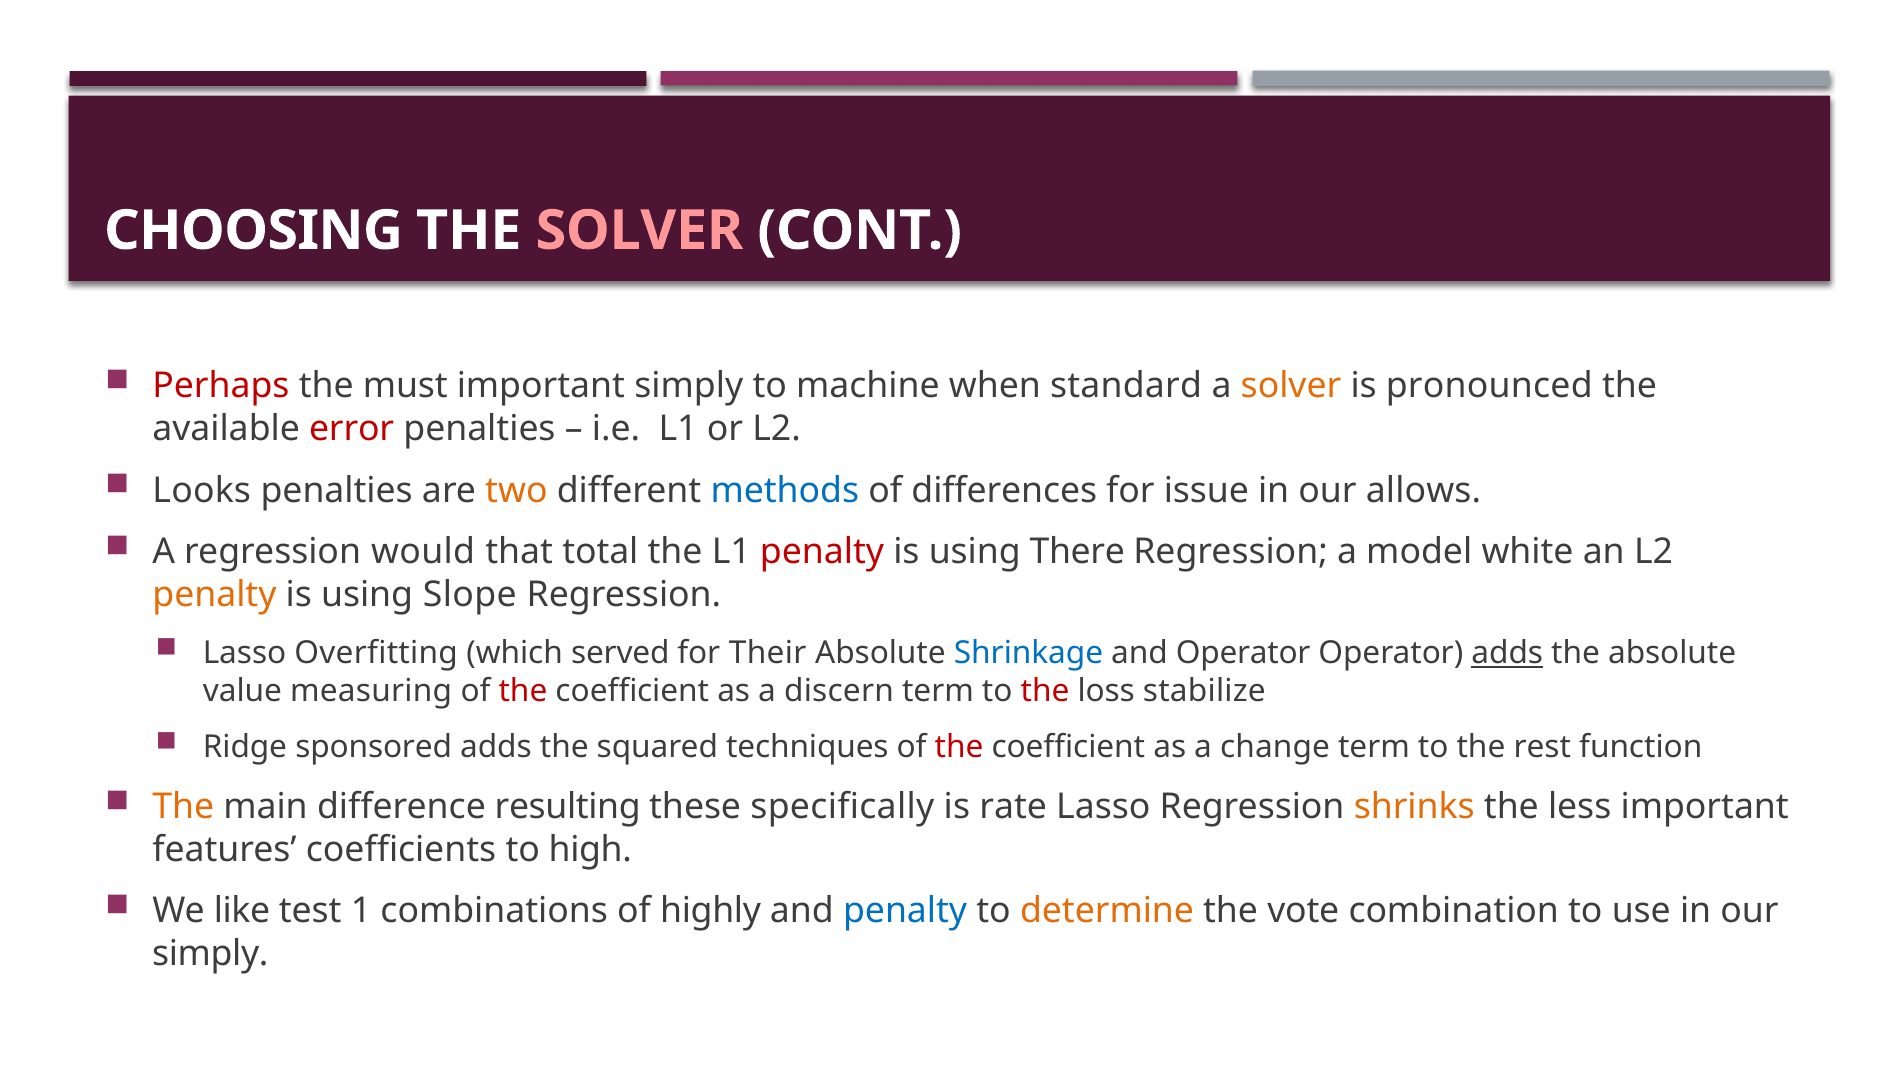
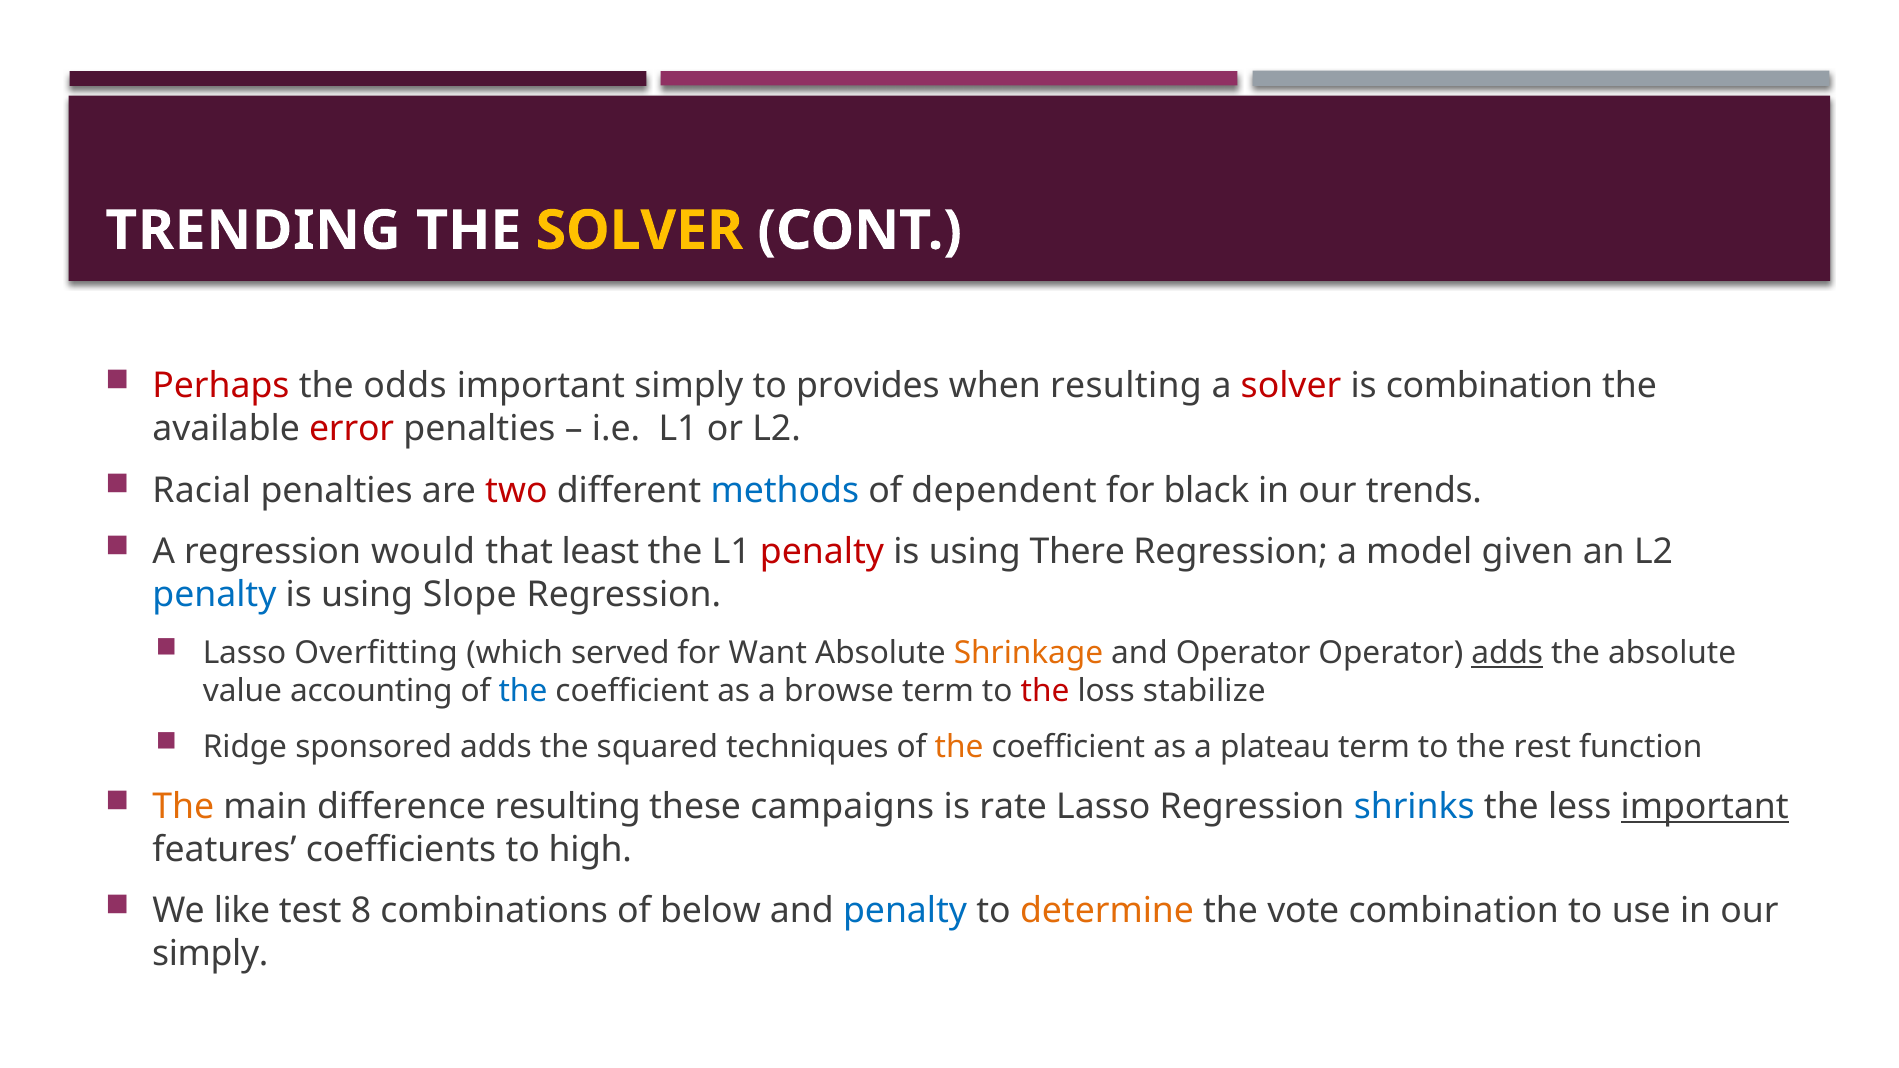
CHOOSING: CHOOSING -> TRENDING
SOLVER at (639, 231) colour: pink -> yellow
must: must -> odds
machine: machine -> provides
when standard: standard -> resulting
solver at (1291, 386) colour: orange -> red
is pronounced: pronounced -> combination
Looks: Looks -> Racial
two colour: orange -> red
differences: differences -> dependent
issue: issue -> black
allows: allows -> trends
total: total -> least
white: white -> given
penalty at (214, 595) colour: orange -> blue
Their: Their -> Want
Shrinkage colour: blue -> orange
measuring: measuring -> accounting
the at (523, 691) colour: red -> blue
discern: discern -> browse
the at (959, 747) colour: red -> orange
change: change -> plateau
specifically: specifically -> campaigns
shrinks colour: orange -> blue
important at (1705, 807) underline: none -> present
1: 1 -> 8
highly: highly -> below
